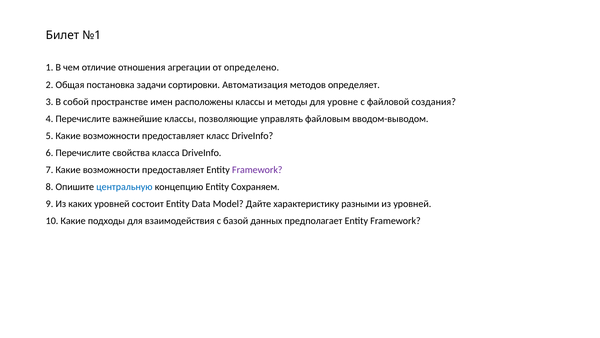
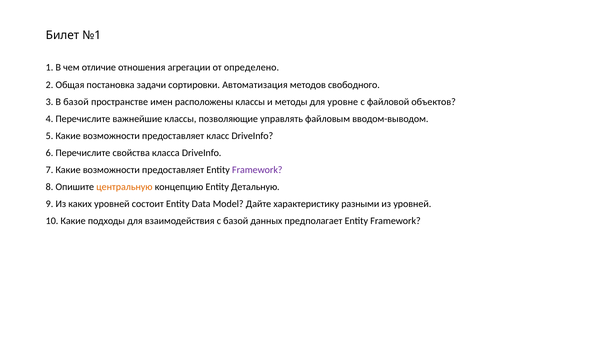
определяет: определяет -> свободного
В собой: собой -> базой
создания: создания -> объектов
центральную colour: blue -> orange
Сохраняем: Сохраняем -> Детальную
